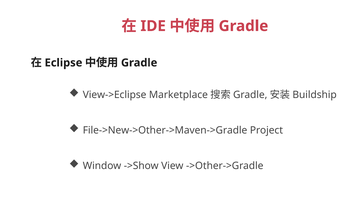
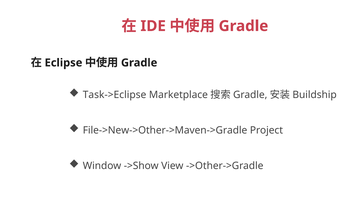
View->Eclipse: View->Eclipse -> Task->Eclipse
